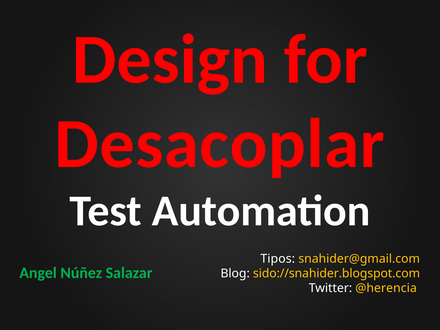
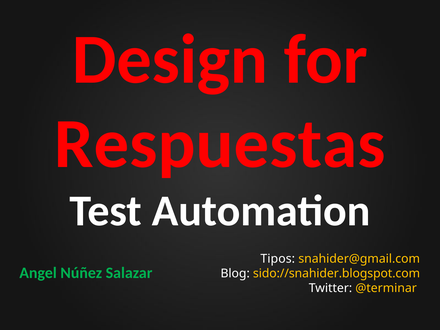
Desacoplar: Desacoplar -> Respuestas
@herencia: @herencia -> @terminar
